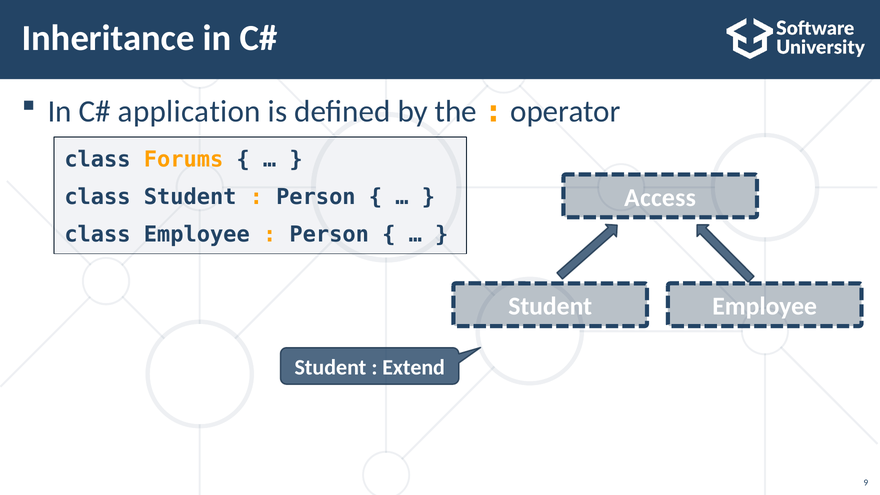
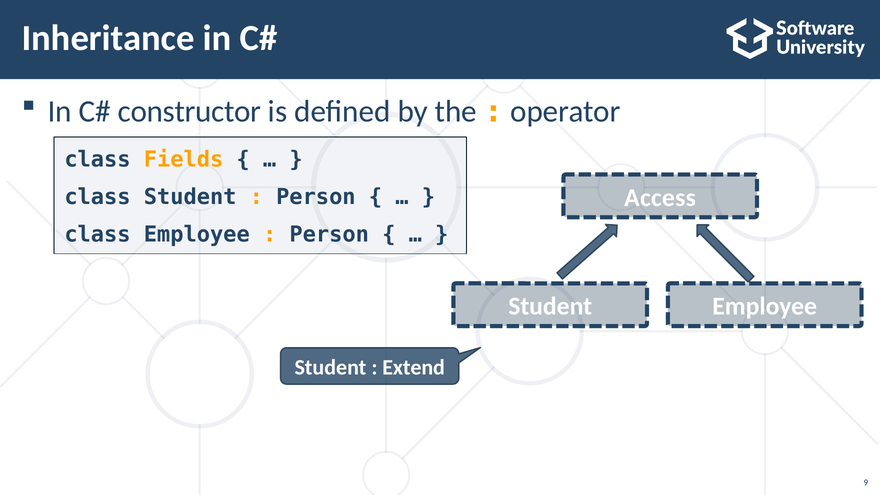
application: application -> constructor
Forums: Forums -> Fields
